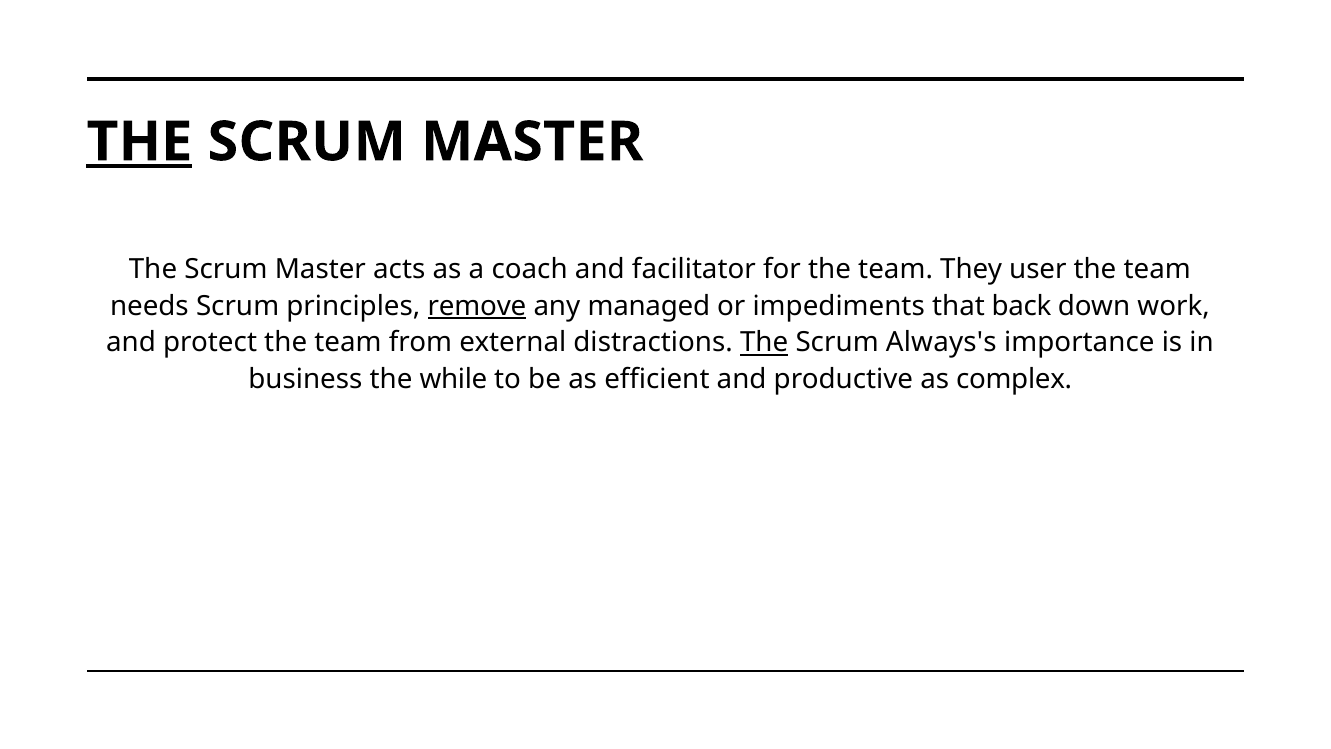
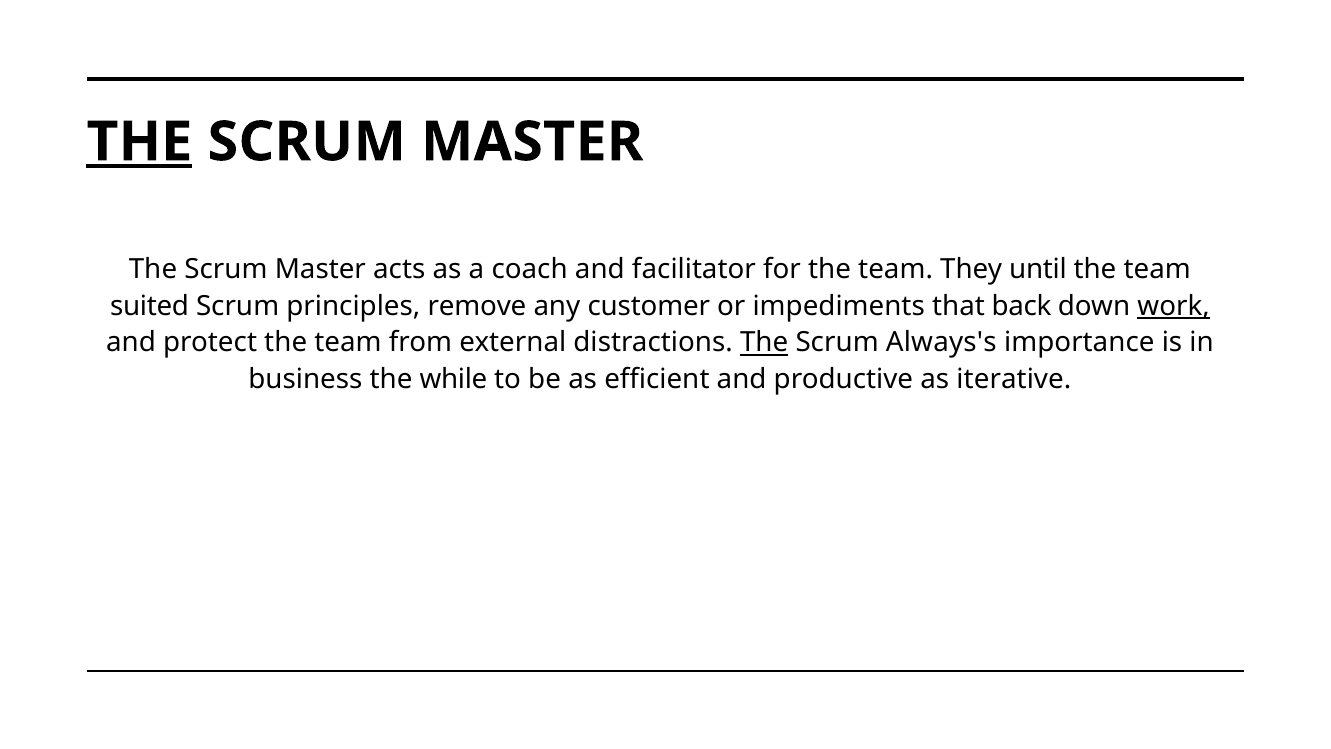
user: user -> until
needs: needs -> suited
remove underline: present -> none
managed: managed -> customer
work underline: none -> present
complex: complex -> iterative
